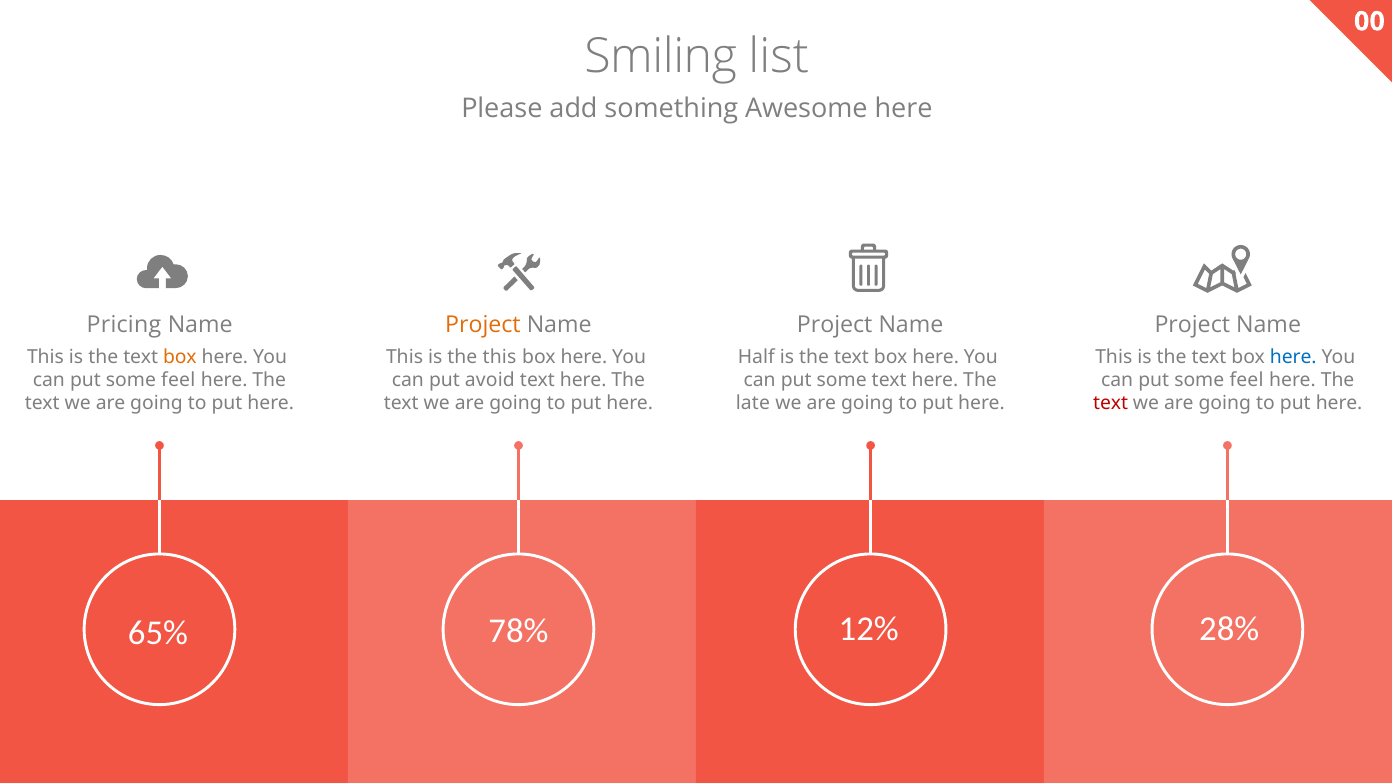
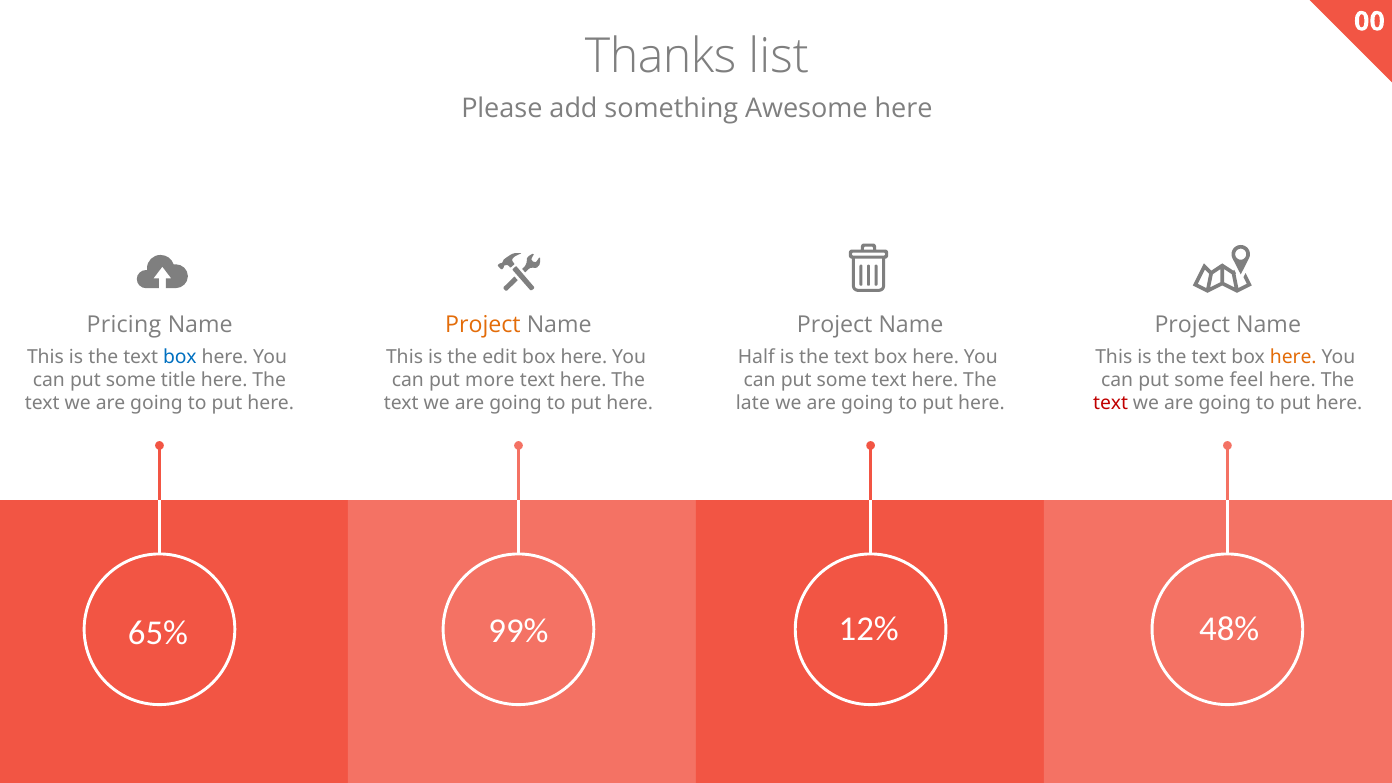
Smiling: Smiling -> Thanks
box at (180, 357) colour: orange -> blue
the this: this -> edit
here at (1293, 357) colour: blue -> orange
feel at (178, 380): feel -> title
avoid: avoid -> more
78%: 78% -> 99%
28%: 28% -> 48%
